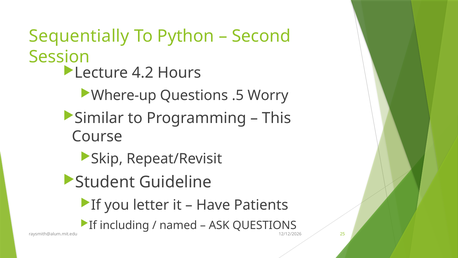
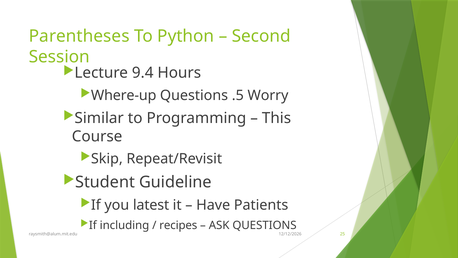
Sequentially: Sequentially -> Parentheses
4.2: 4.2 -> 9.4
letter: letter -> latest
named: named -> recipes
